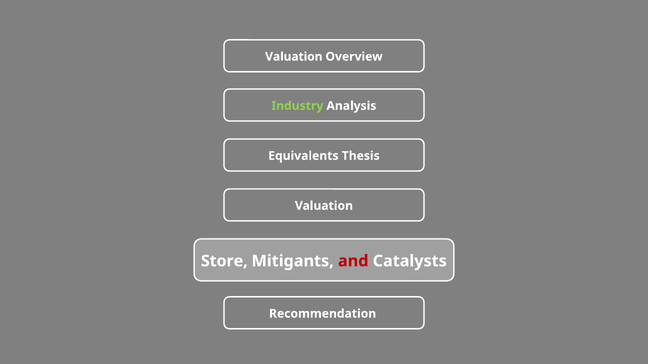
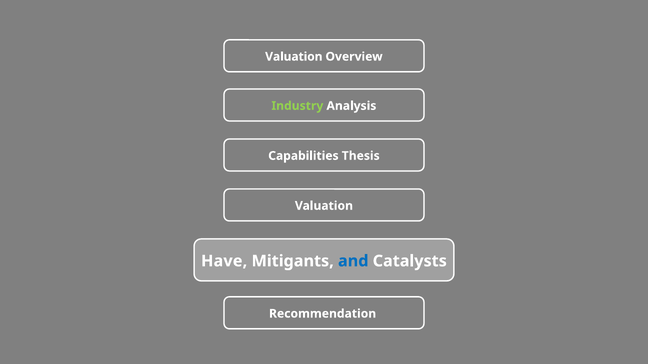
Equivalents: Equivalents -> Capabilities
Store: Store -> Have
and colour: red -> blue
